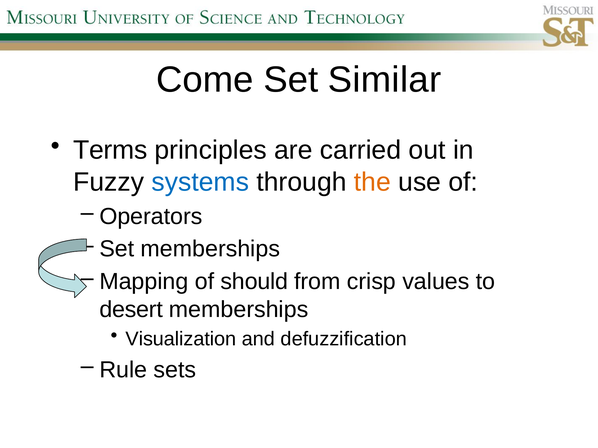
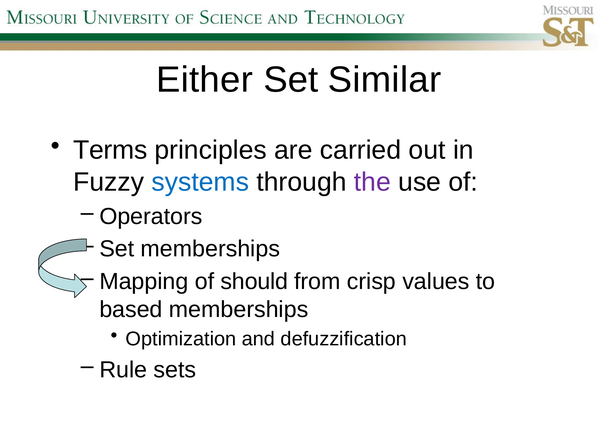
Come: Come -> Either
the colour: orange -> purple
desert: desert -> based
Visualization: Visualization -> Optimization
